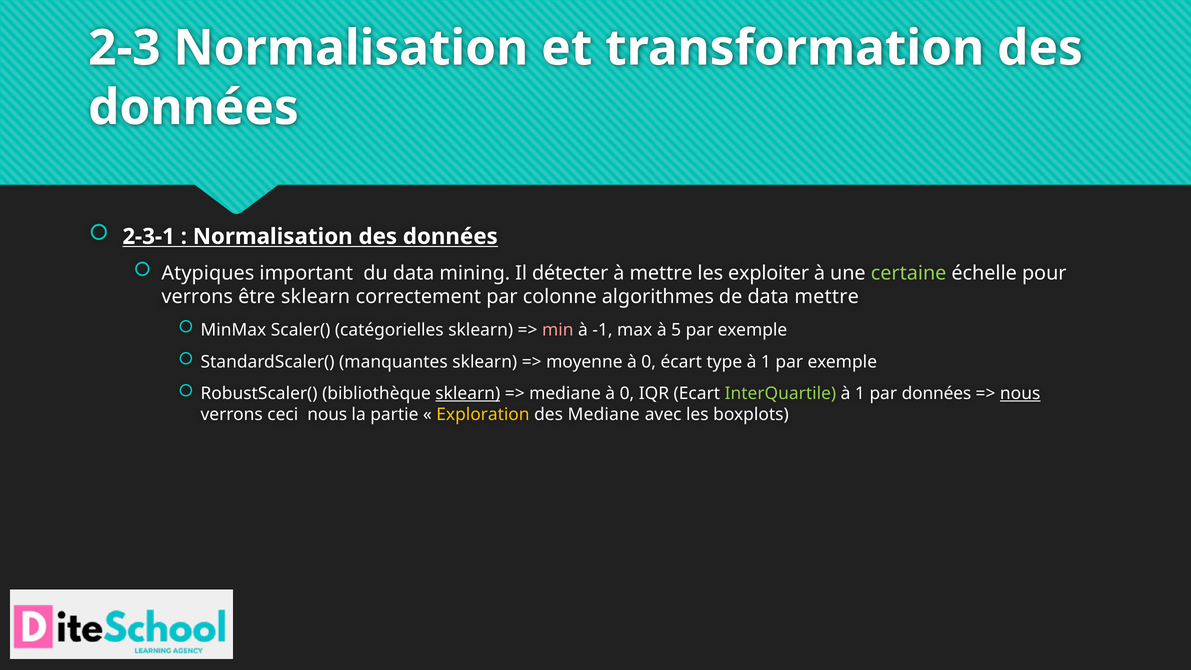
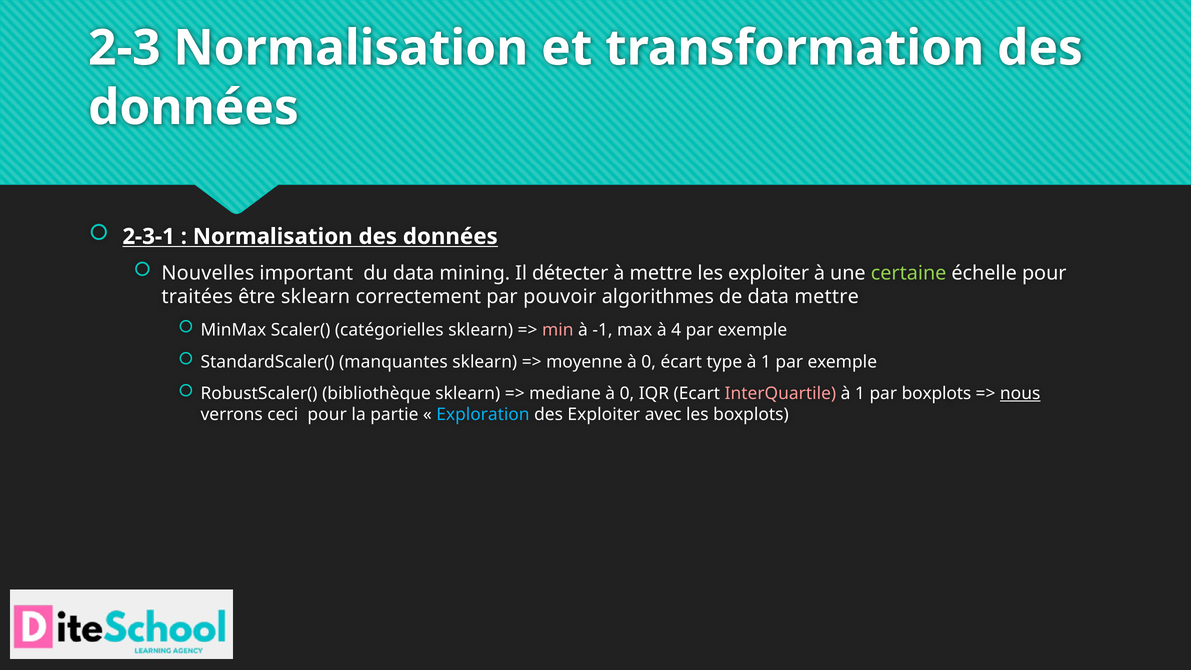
Atypiques: Atypiques -> Nouvelles
verrons at (197, 297): verrons -> traitées
colonne: colonne -> pouvoir
5: 5 -> 4
sklearn at (468, 394) underline: present -> none
InterQuartile colour: light green -> pink
par données: données -> boxplots
ceci nous: nous -> pour
Exploration colour: yellow -> light blue
des Mediane: Mediane -> Exploiter
